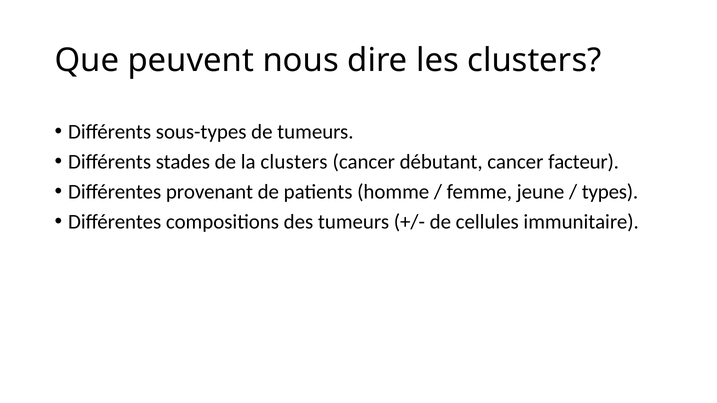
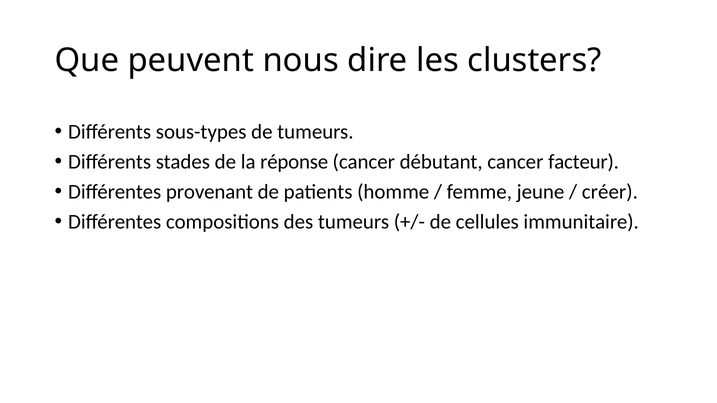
la clusters: clusters -> réponse
types: types -> créer
